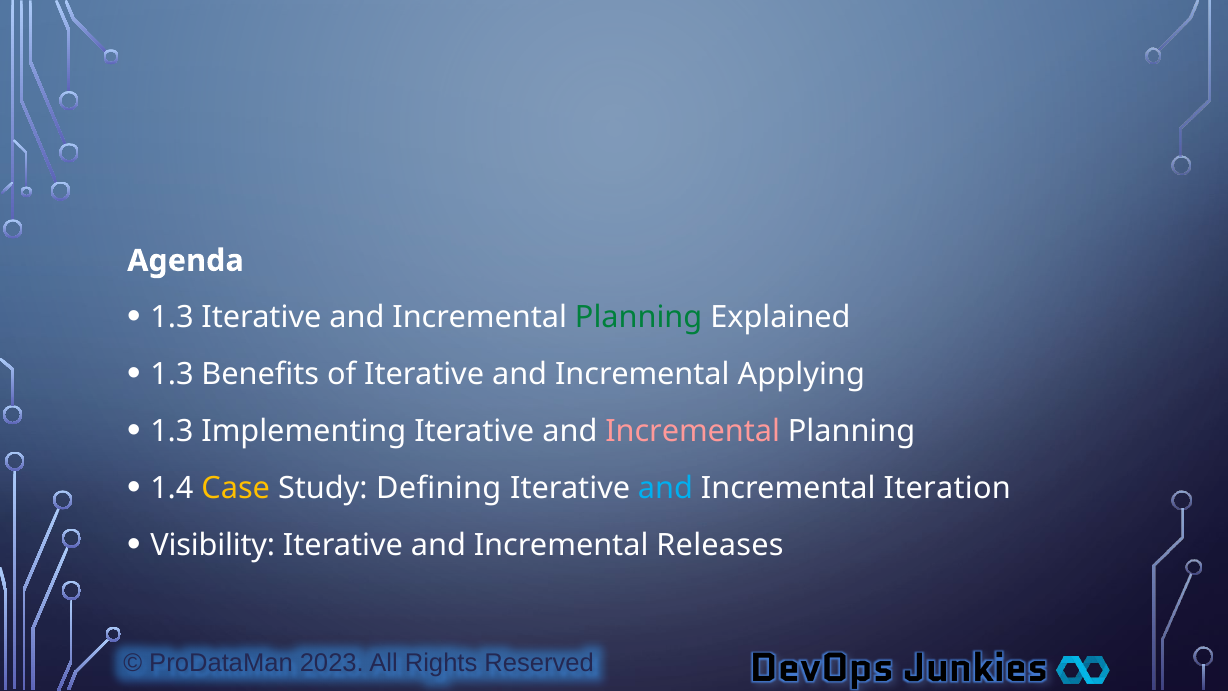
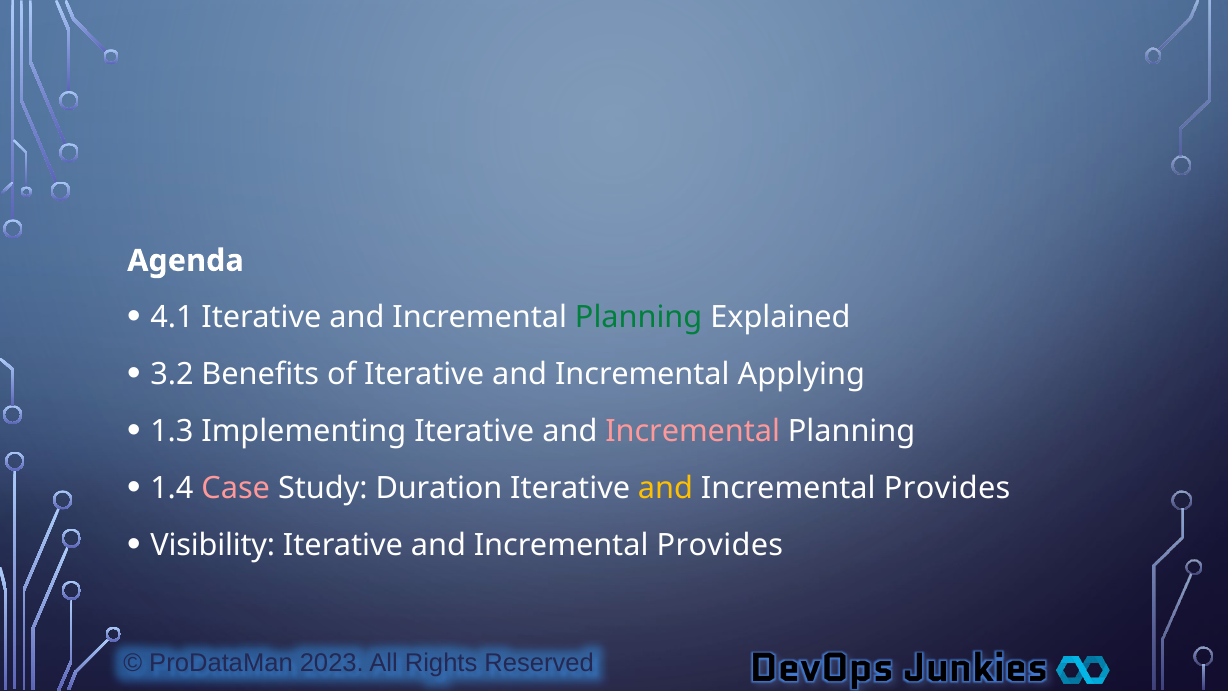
1.3 at (172, 318): 1.3 -> 4.1
1.3 at (172, 375): 1.3 -> 3.2
Case colour: yellow -> pink
Defining: Defining -> Duration
and at (666, 489) colour: light blue -> yellow
Iteration at (947, 489): Iteration -> Provides
Releases at (720, 546): Releases -> Provides
